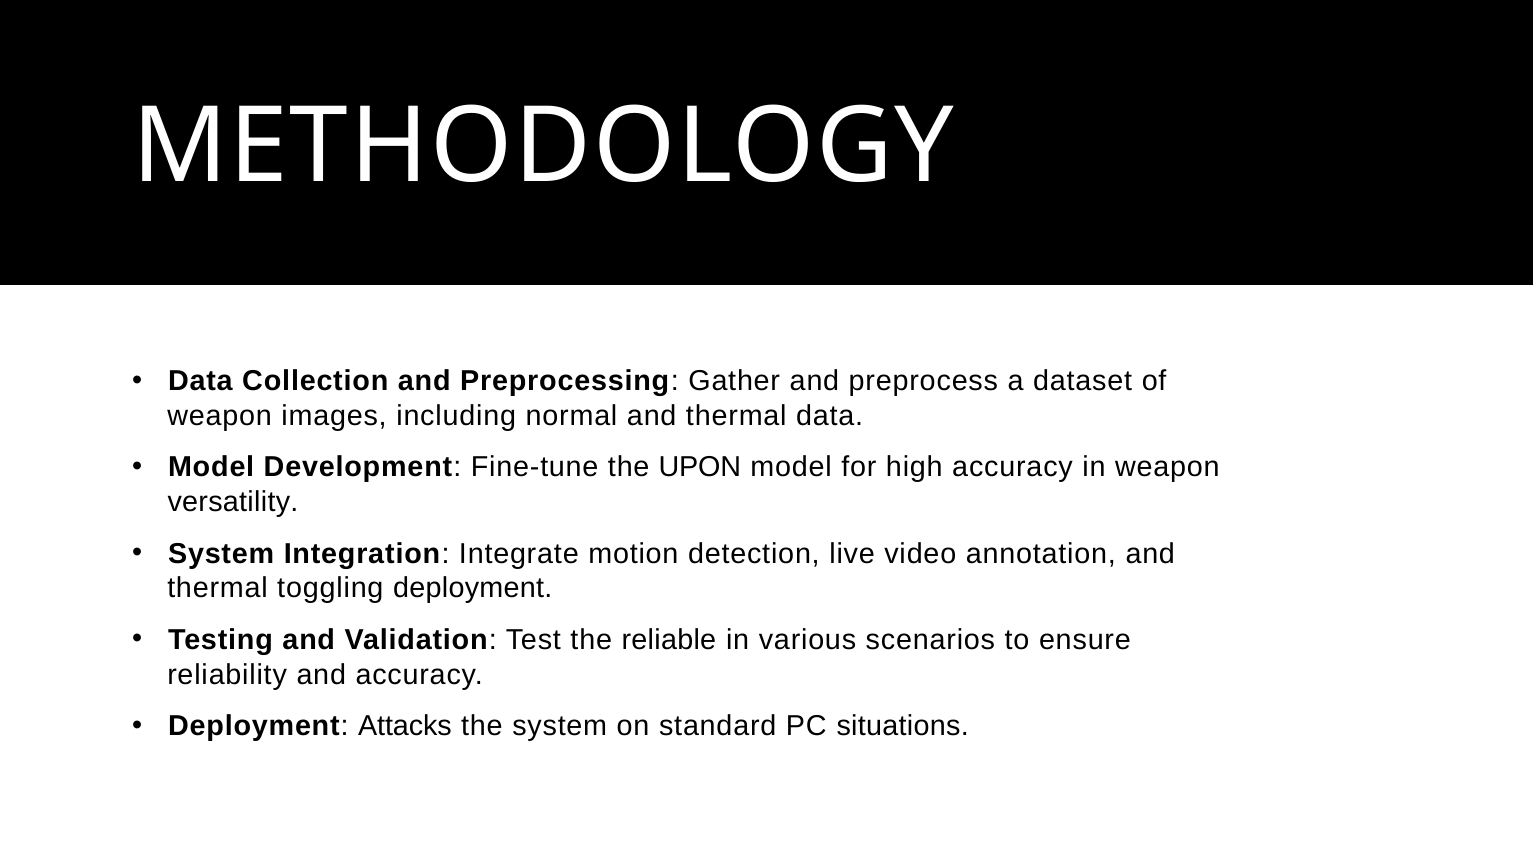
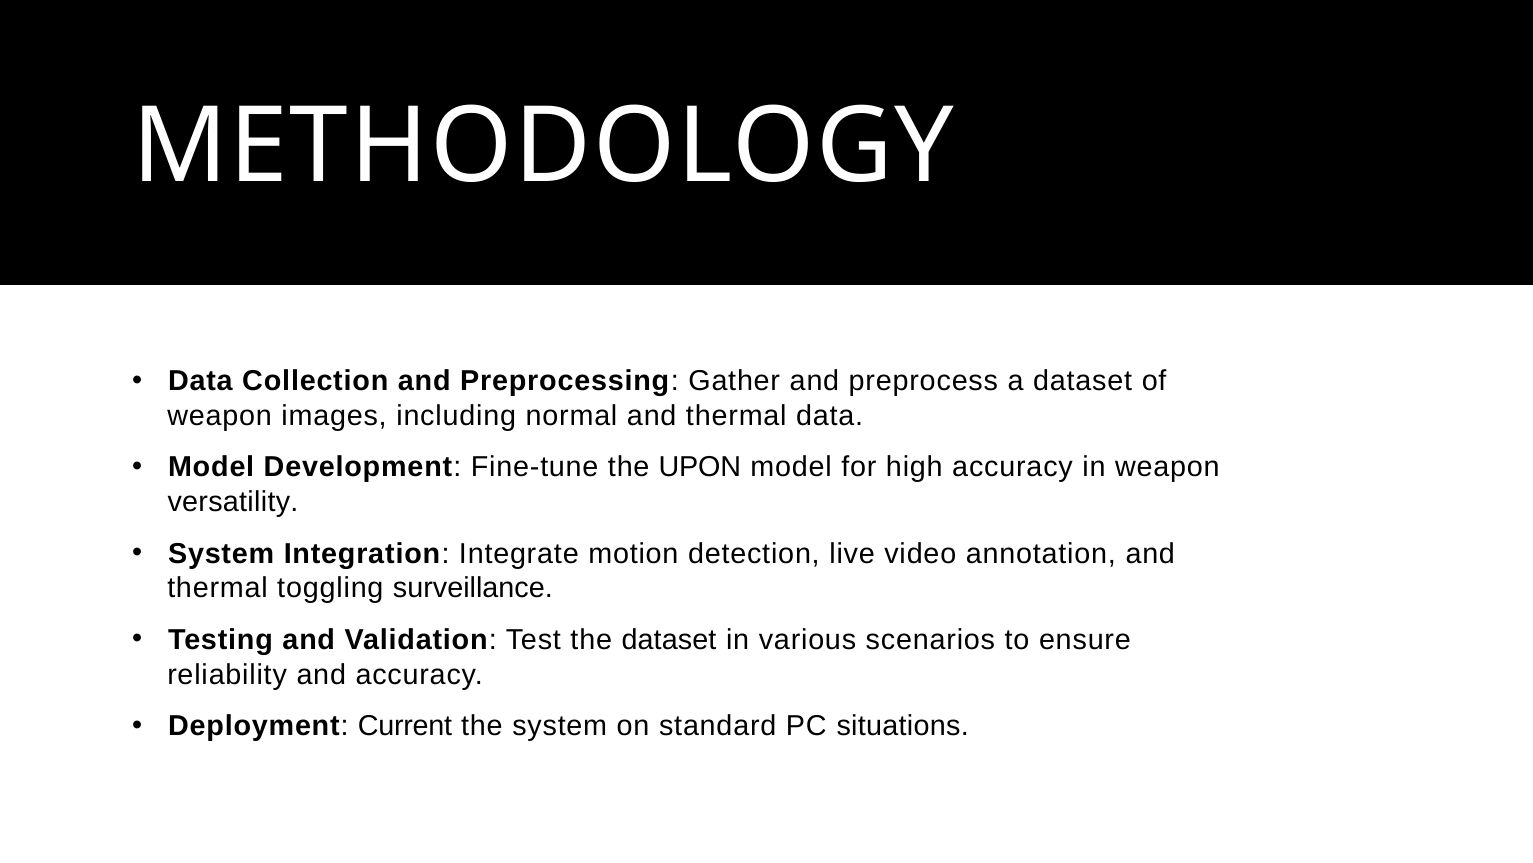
toggling deployment: deployment -> surveillance
the reliable: reliable -> dataset
Attacks: Attacks -> Current
